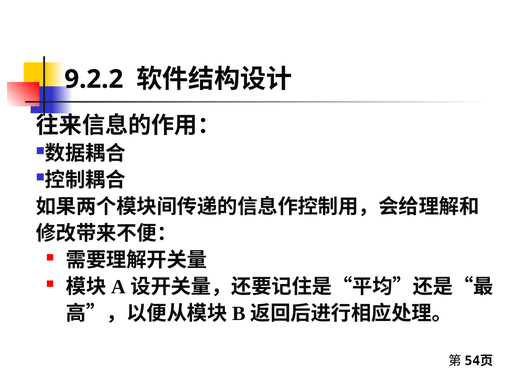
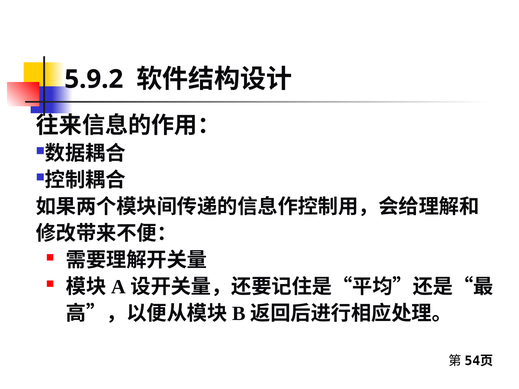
9.2.2: 9.2.2 -> 5.9.2
